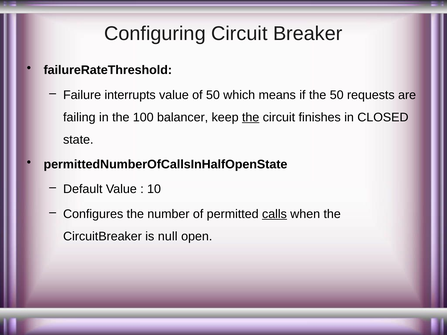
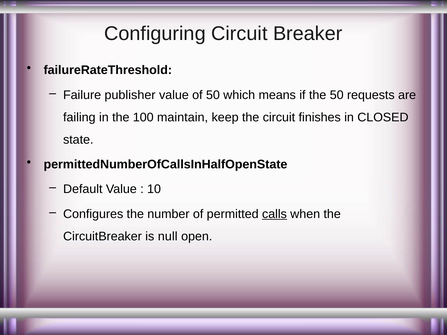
interrupts: interrupts -> publisher
balancer: balancer -> maintain
the at (251, 117) underline: present -> none
